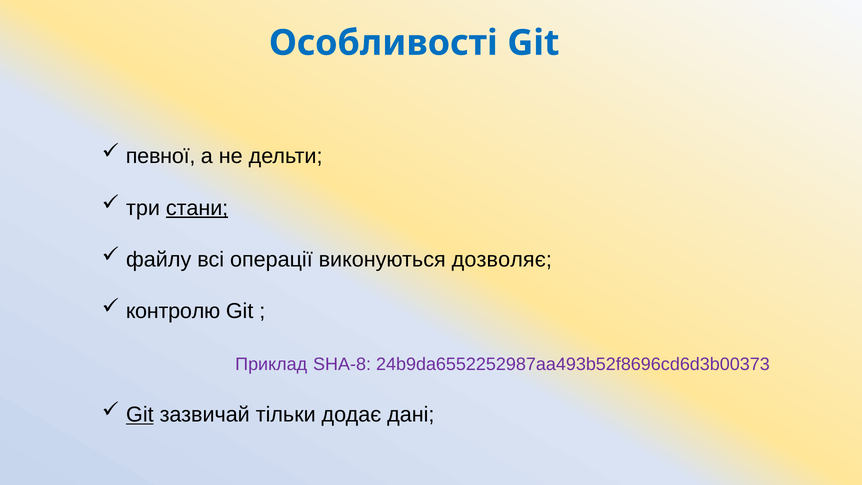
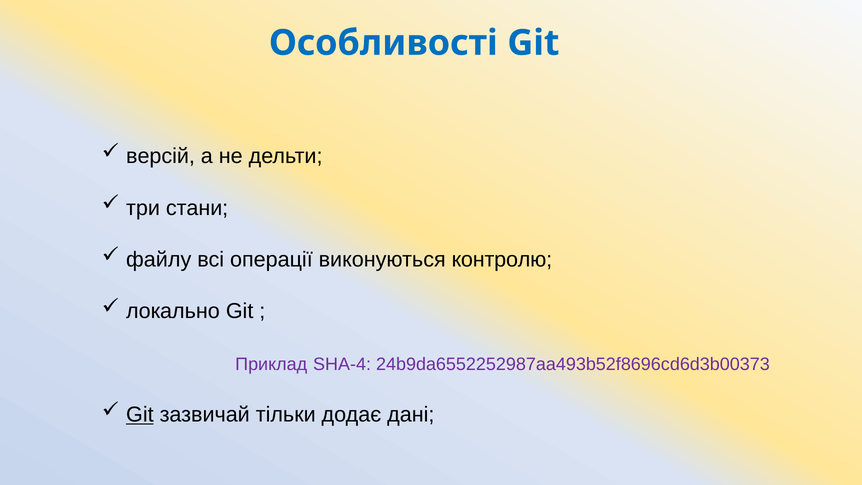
певної: певної -> версій
стани underline: present -> none
дозволяє: дозволяє -> контролю
контролю: контролю -> локально
SHA-8: SHA-8 -> SHA-4
